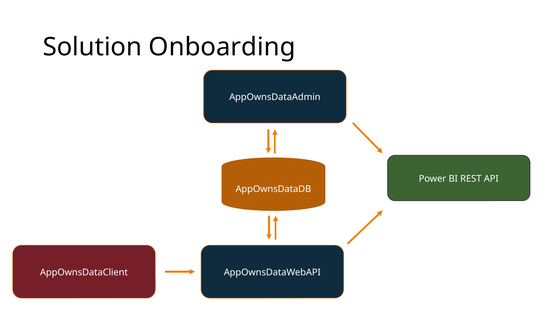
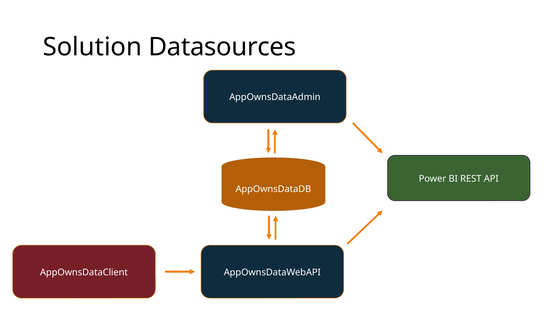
Onboarding: Onboarding -> Datasources
